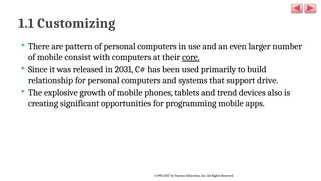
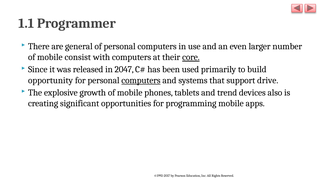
Customizing: Customizing -> Programmer
pattern: pattern -> general
2031: 2031 -> 2047
relationship: relationship -> opportunity
computers at (141, 80) underline: none -> present
